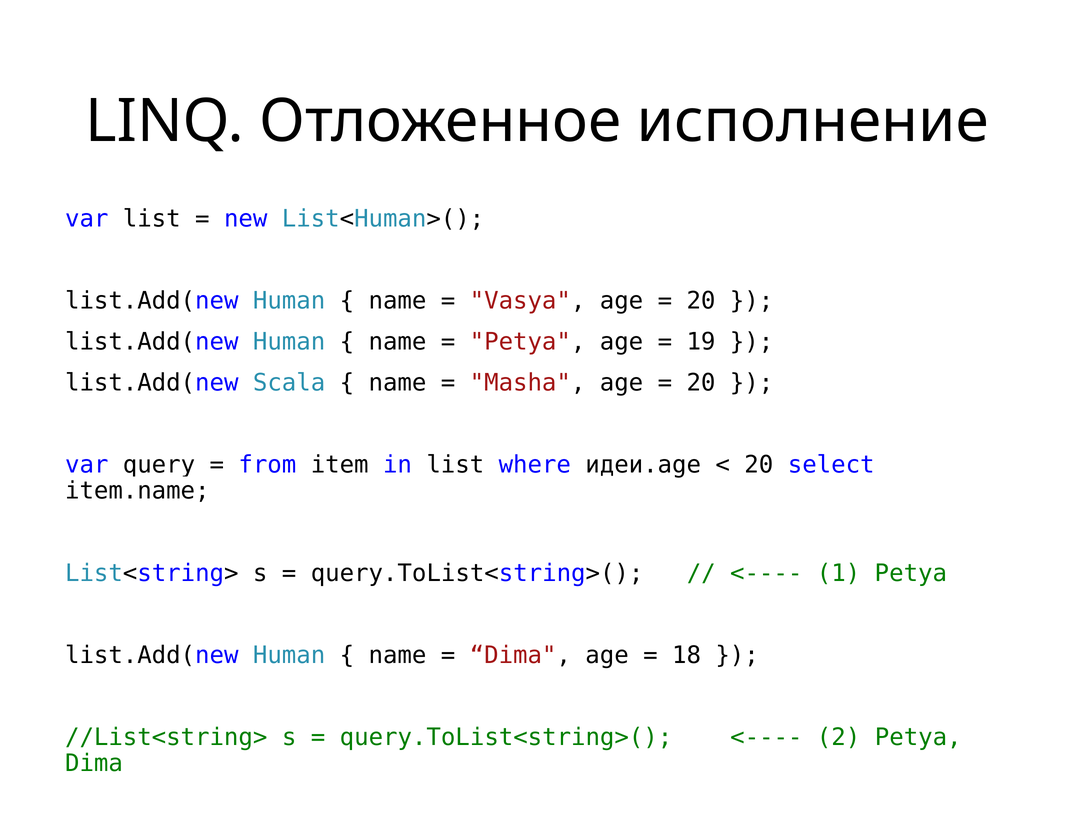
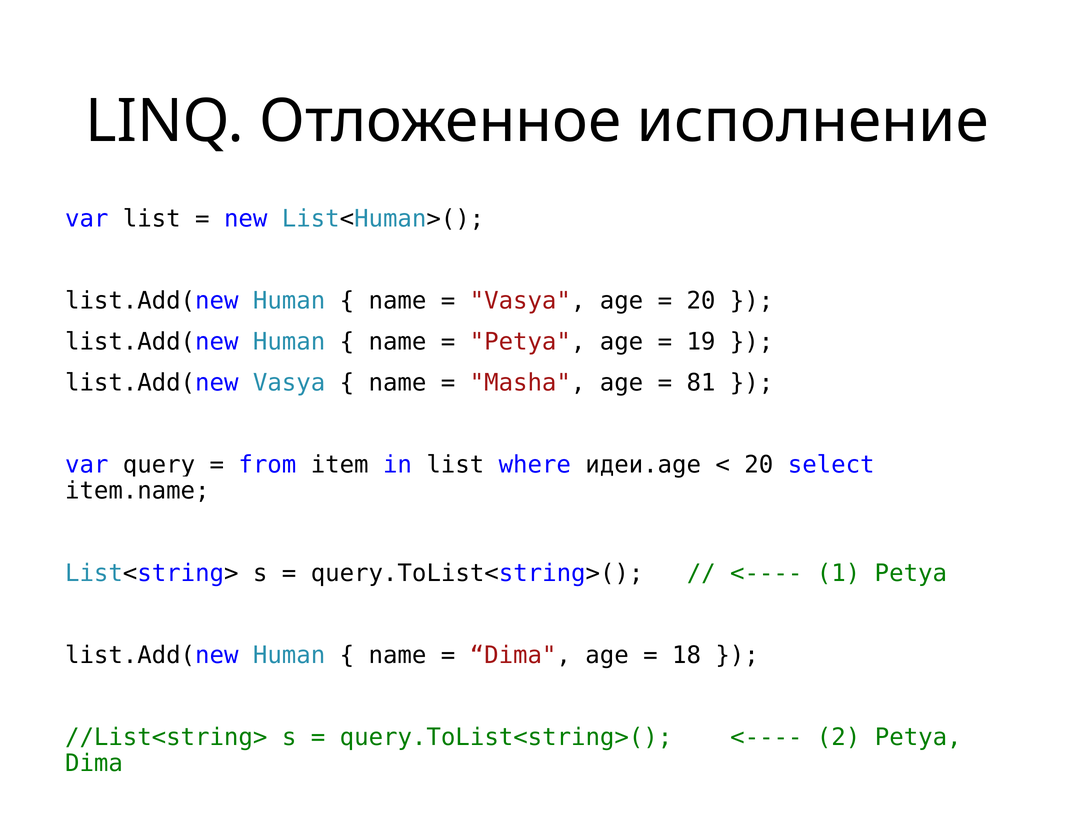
list.Add(new Scala: Scala -> Vasya
20 at (701, 383): 20 -> 81
